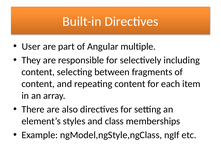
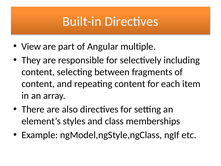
User: User -> View
